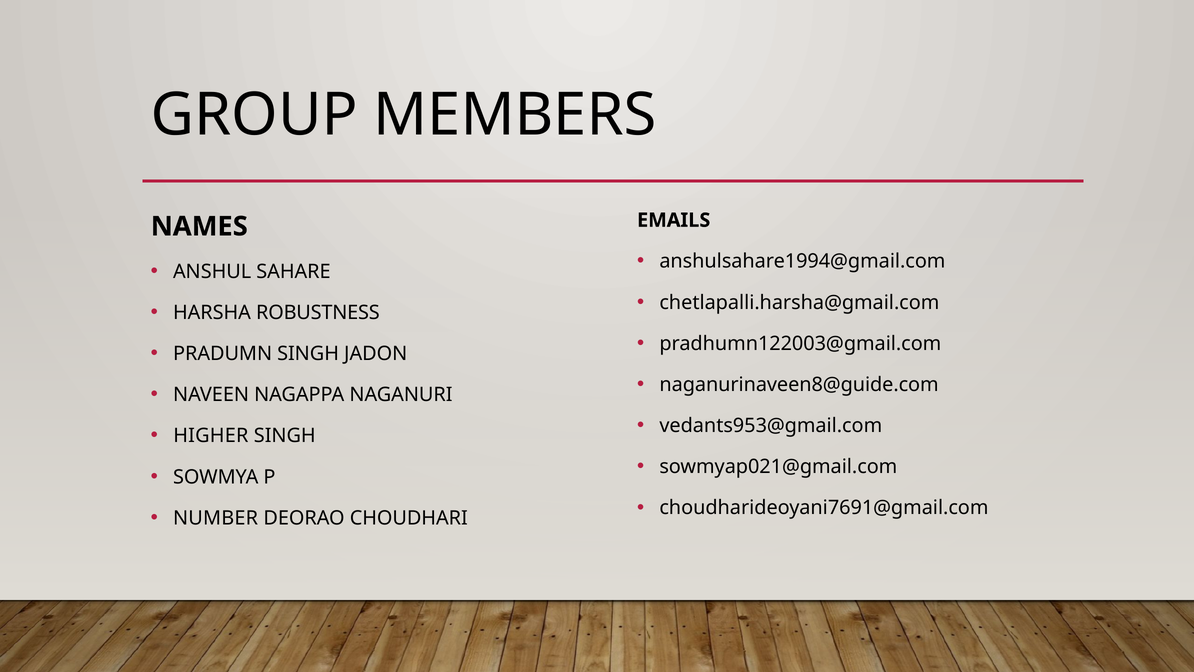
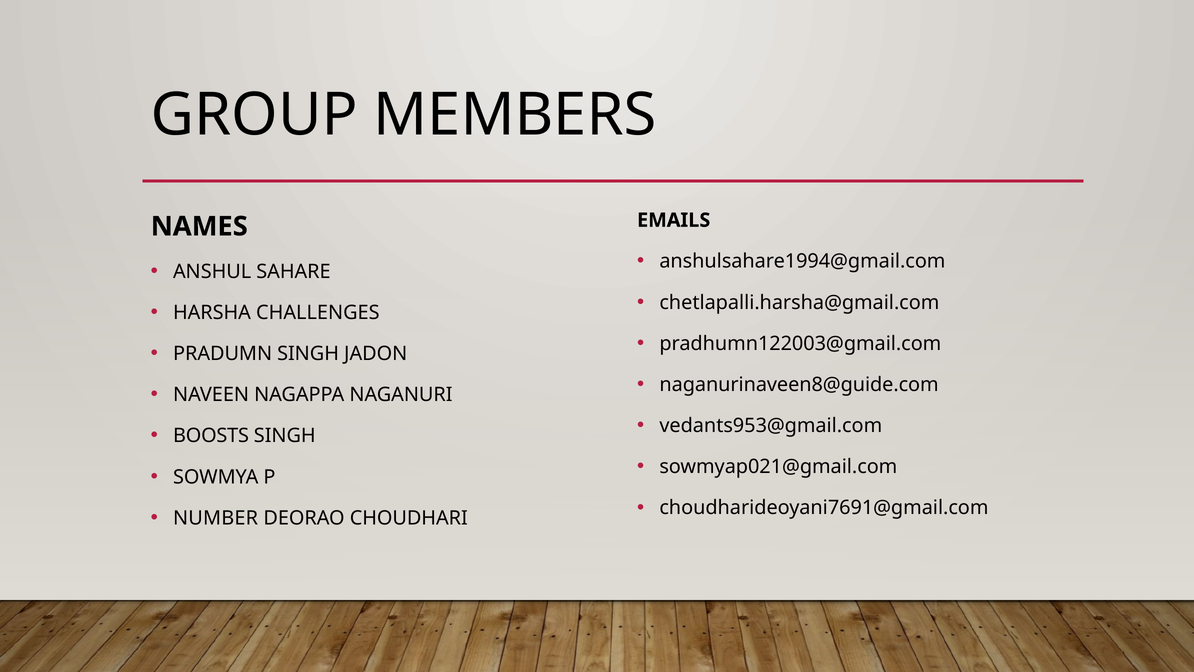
ROBUSTNESS: ROBUSTNESS -> CHALLENGES
HIGHER: HIGHER -> BOOSTS
